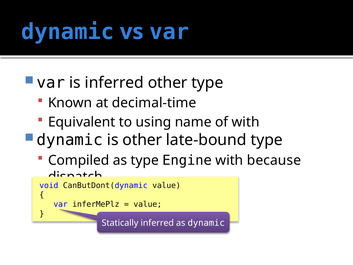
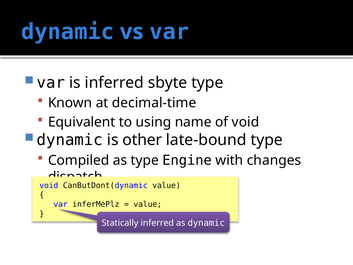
inferred other: other -> sbyte
of with: with -> void
because: because -> changes
